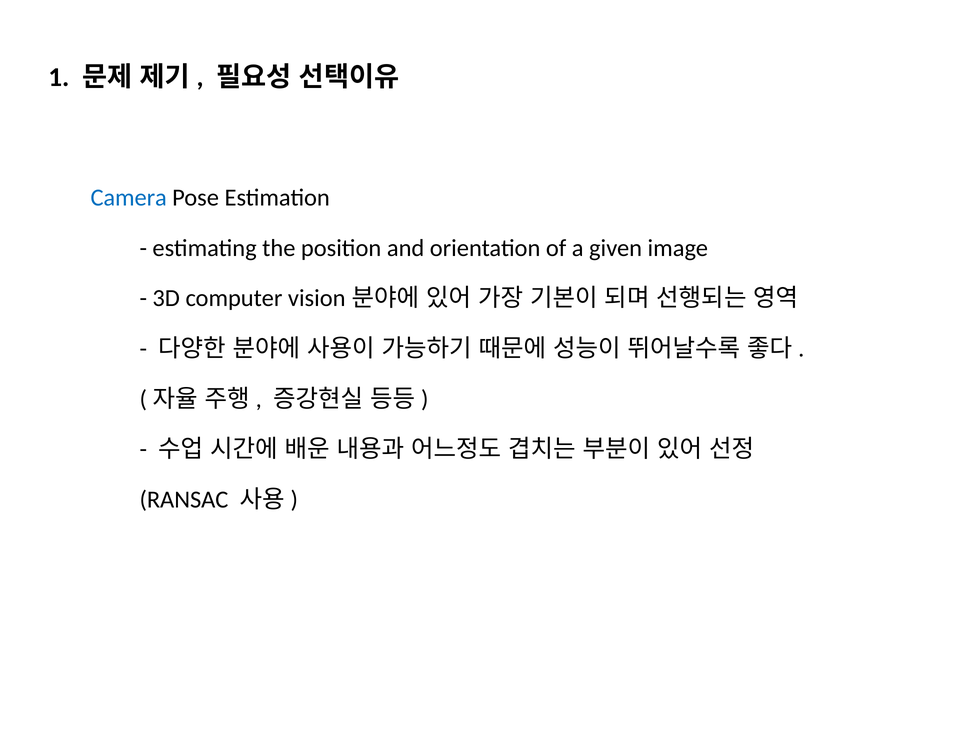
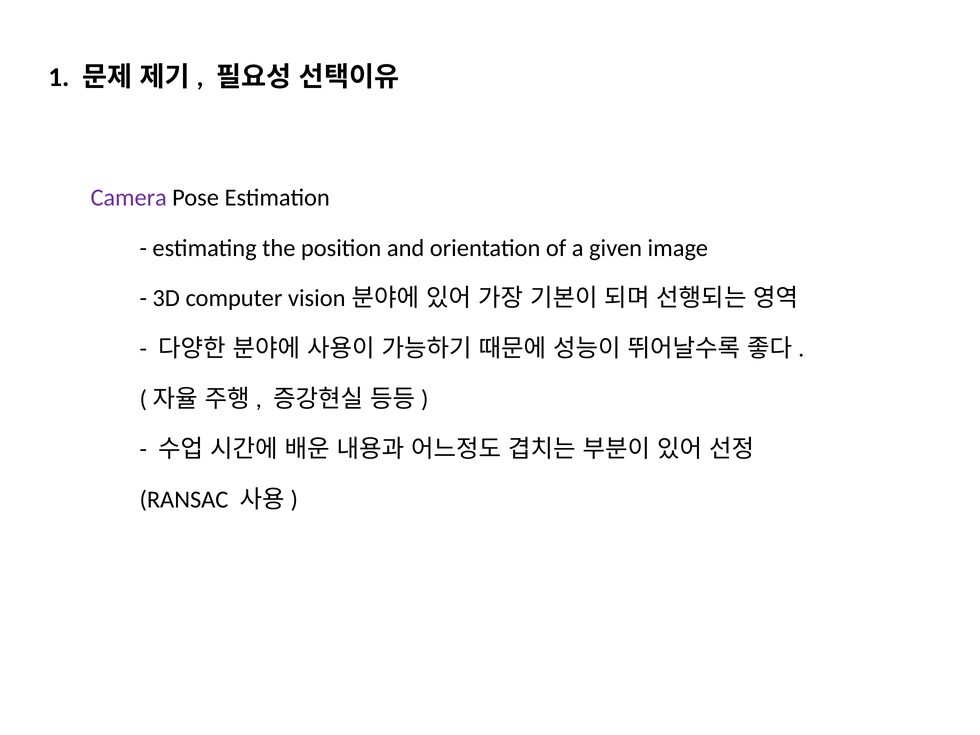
Camera colour: blue -> purple
